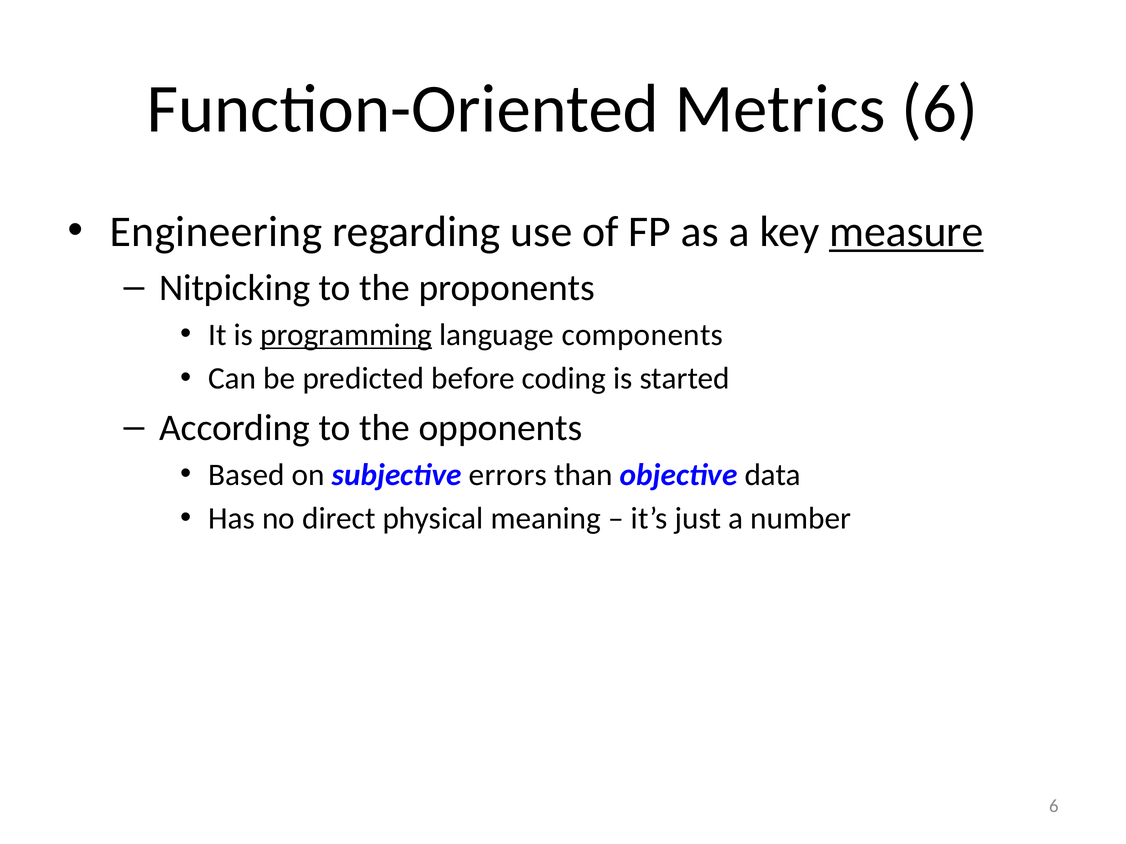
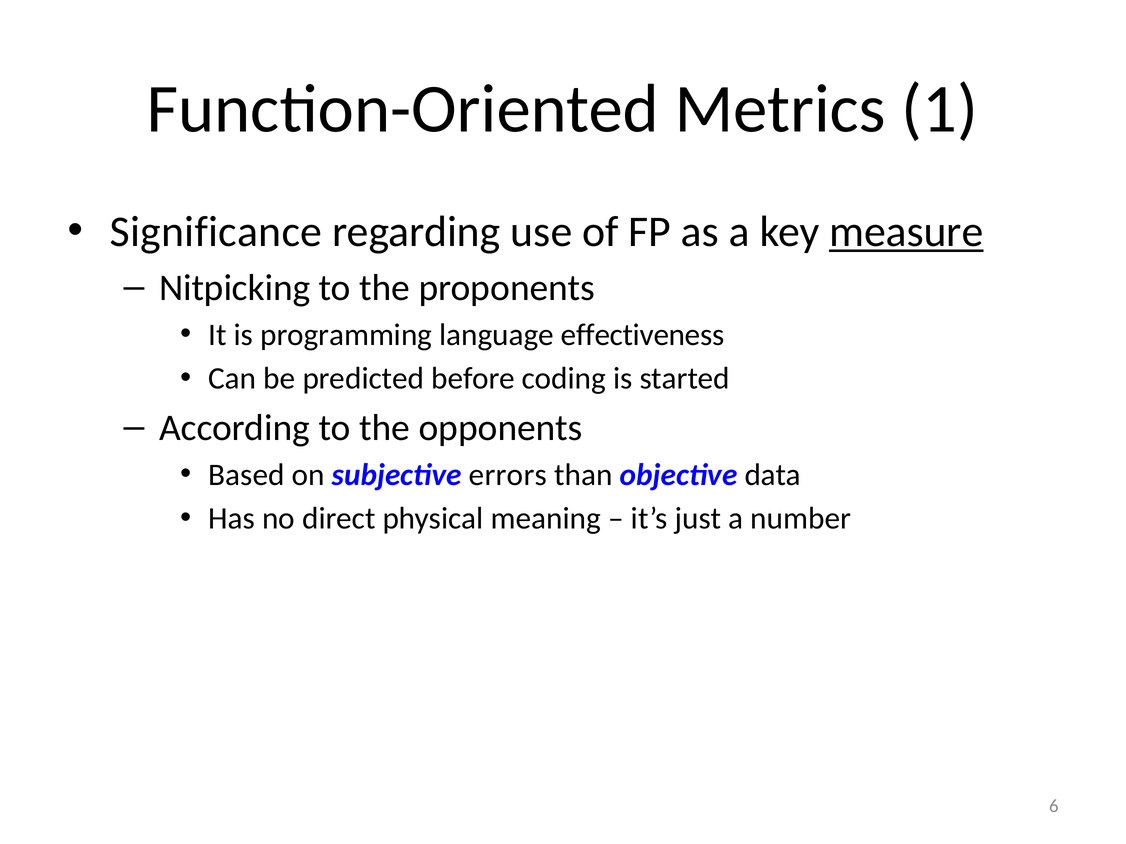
Metrics 6: 6 -> 1
Engineering: Engineering -> Significance
programming underline: present -> none
components: components -> effectiveness
